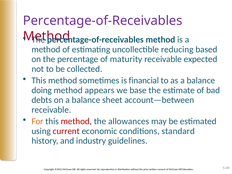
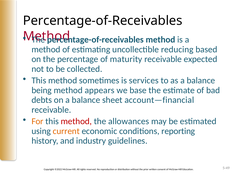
Percentage-of-Receivables at (103, 21) colour: purple -> black
financial: financial -> services
doing: doing -> being
account—between: account—between -> account—financial
current colour: red -> orange
standard: standard -> reporting
